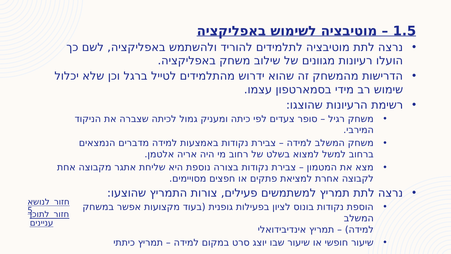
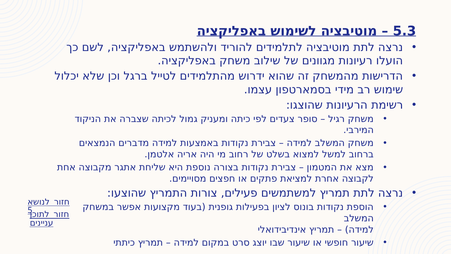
1.5: 1.5 -> 5.3
